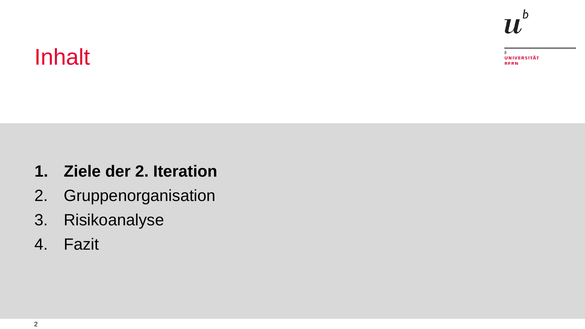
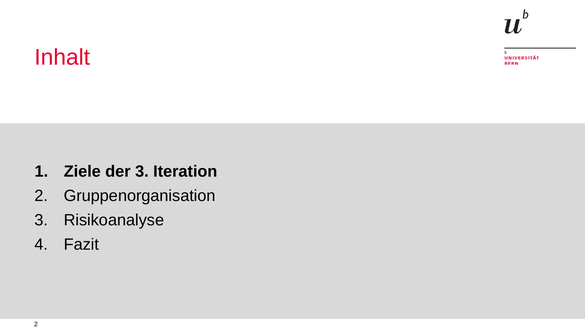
der 2: 2 -> 3
